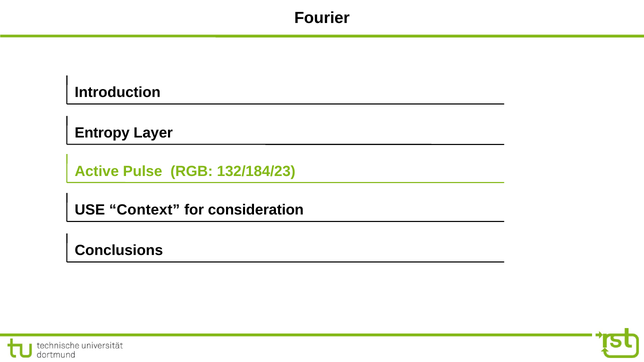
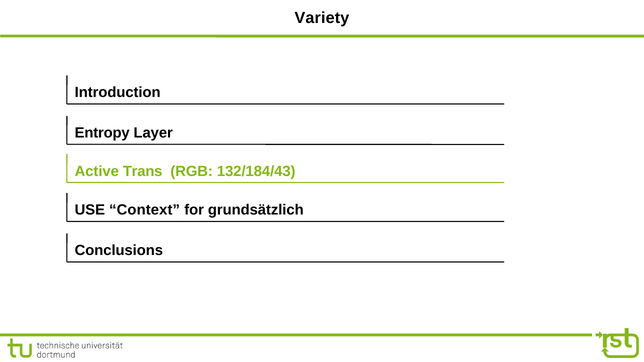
Fourier: Fourier -> Variety
Pulse: Pulse -> Trans
132/184/23: 132/184/23 -> 132/184/43
consideration: consideration -> grundsätzlich
